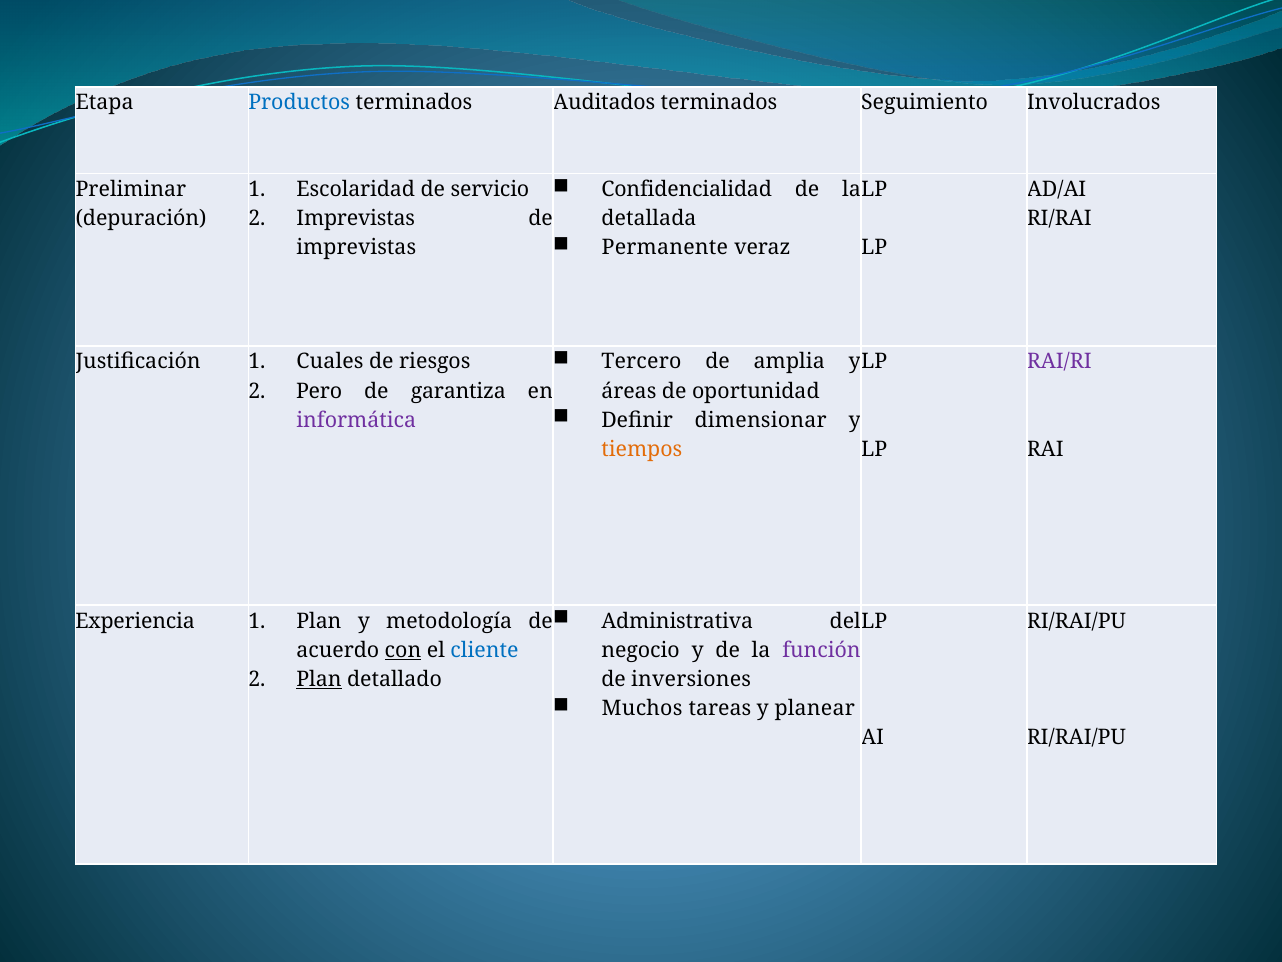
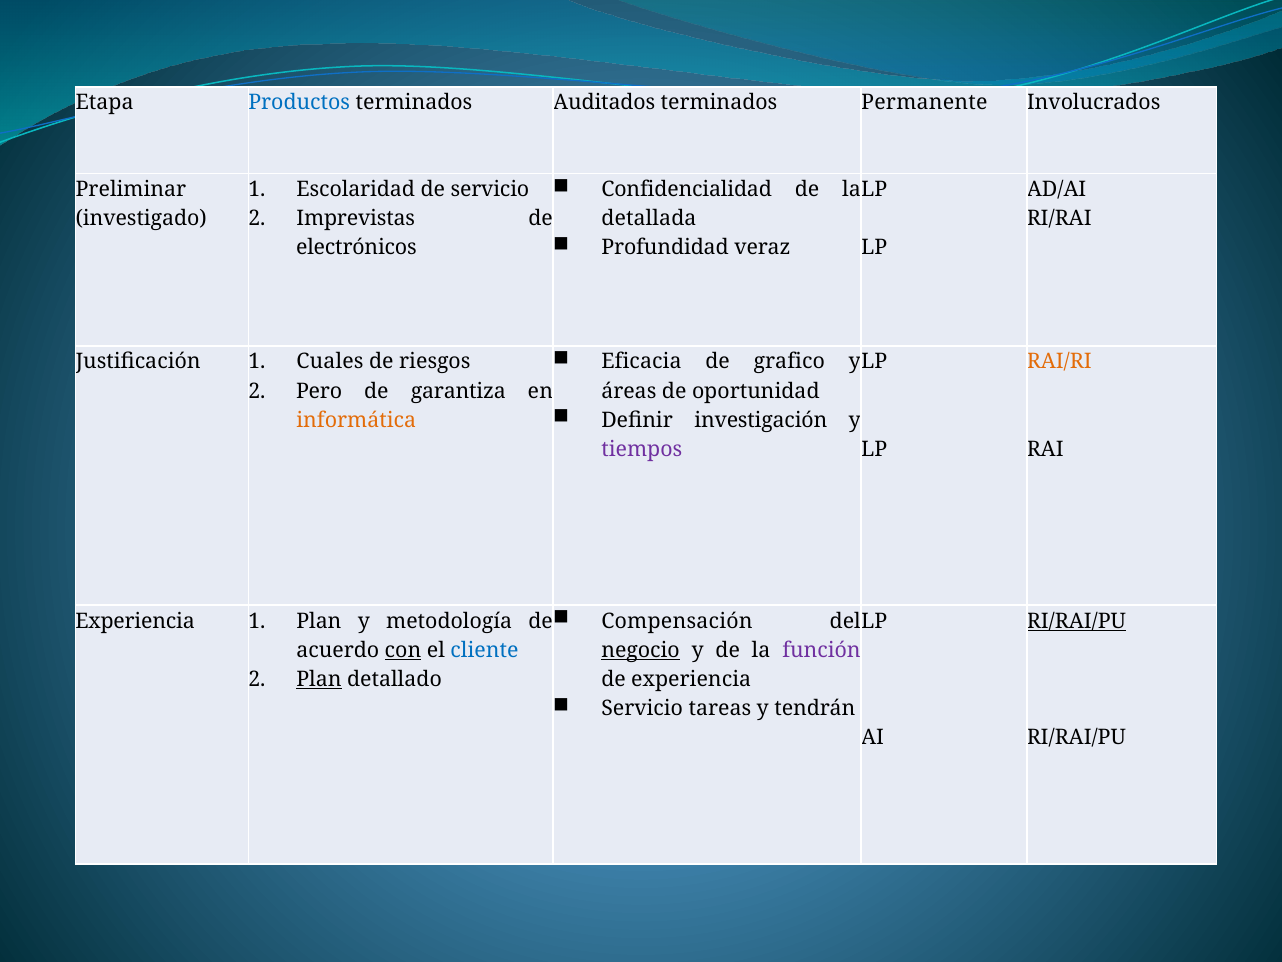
Seguimiento: Seguimiento -> Permanente
depuración: depuración -> investigado
Permanente: Permanente -> Profundidad
imprevistas at (356, 247): imprevistas -> electrónicos
Tercero: Tercero -> Eficacia
amplia: amplia -> grafico
RAI/RI colour: purple -> orange
dimensionar: dimensionar -> investigación
informática colour: purple -> orange
tiempos colour: orange -> purple
Administrativa: Administrativa -> Compensación
RI/RAI/PU at (1076, 621) underline: none -> present
negocio underline: none -> present
de inversiones: inversiones -> experiencia
Muchos at (642, 708): Muchos -> Servicio
planear: planear -> tendrán
